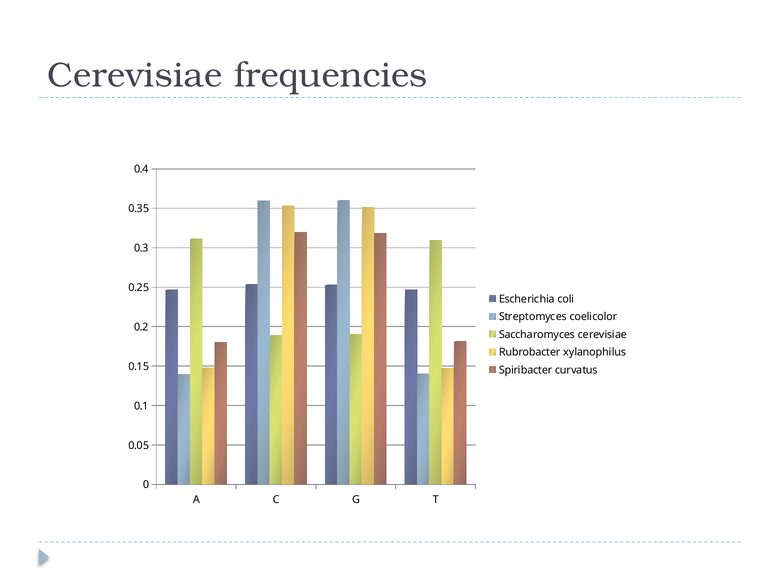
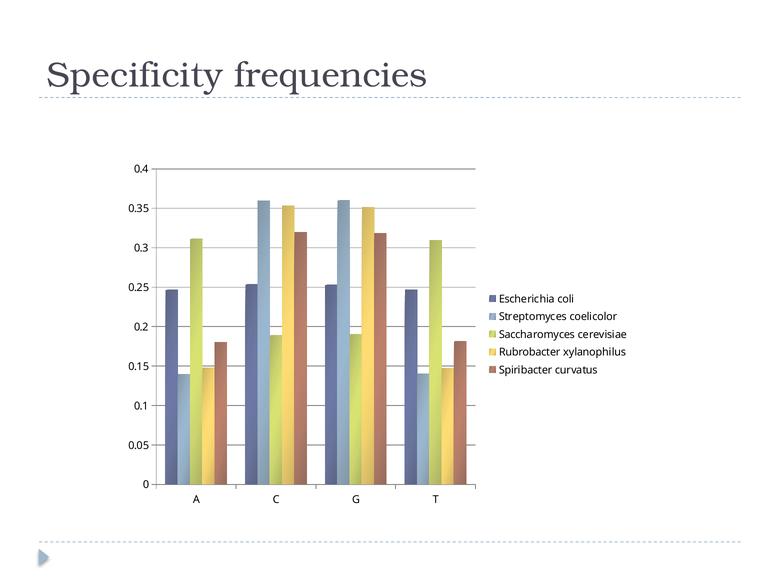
Cerevisiae at (135, 75): Cerevisiae -> Specificity
